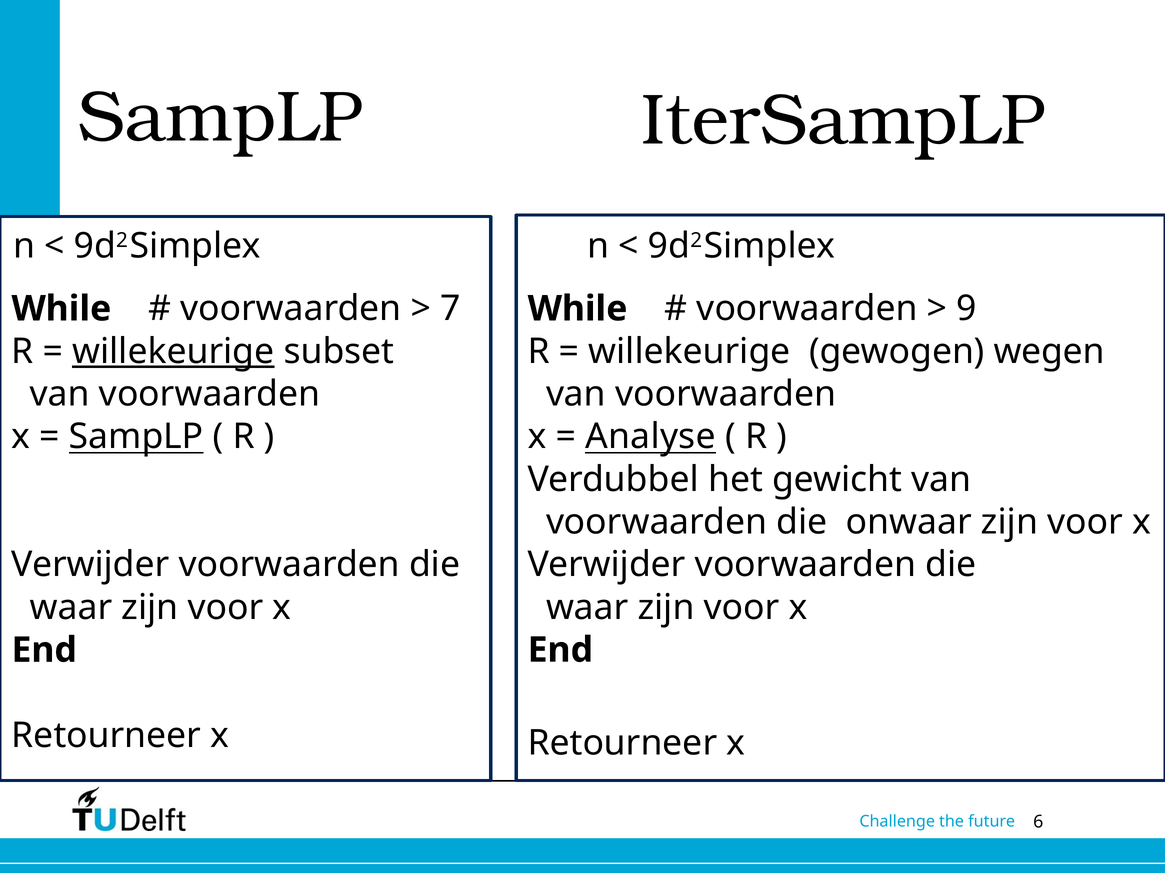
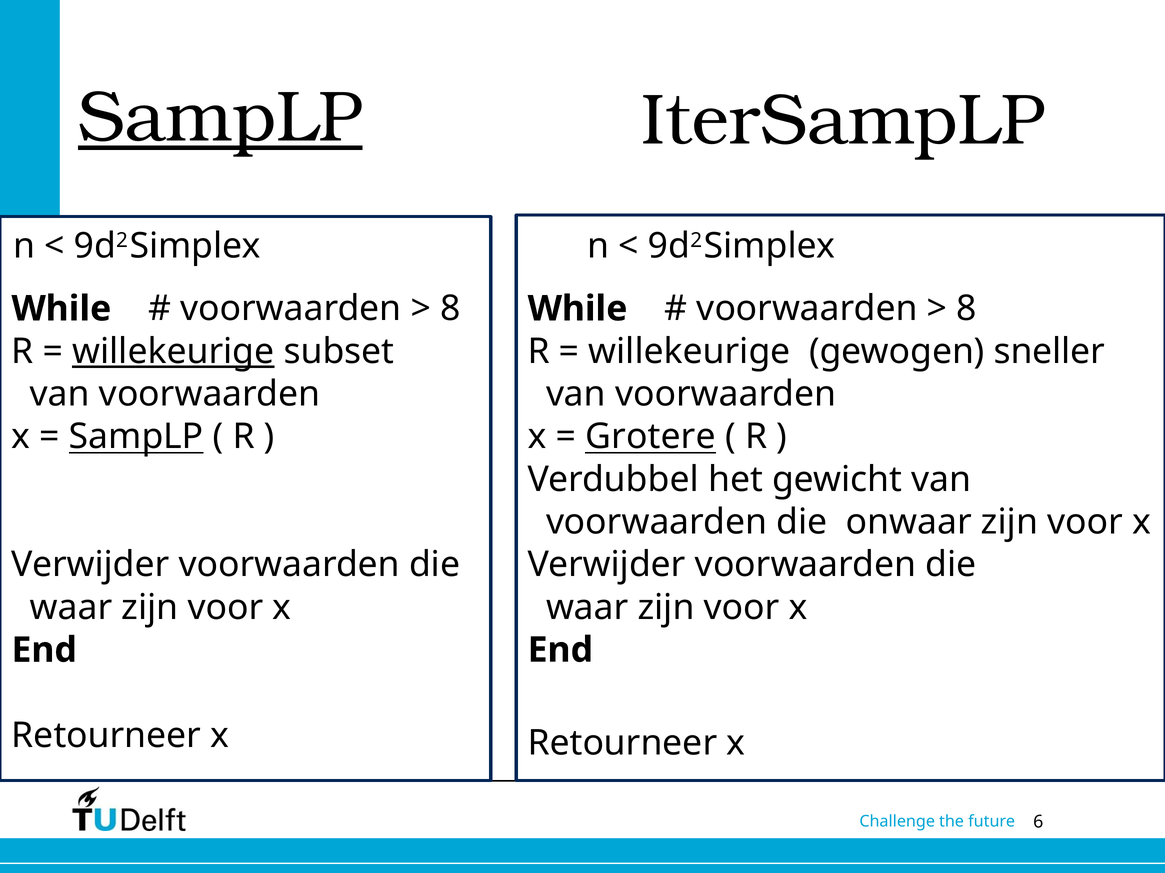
SampLP at (220, 117) underline: none -> present
7 at (450, 309): 7 -> 8
9 at (966, 309): 9 -> 8
wegen: wegen -> sneller
Analyse: Analyse -> Grotere
